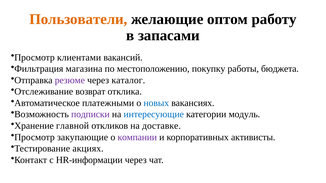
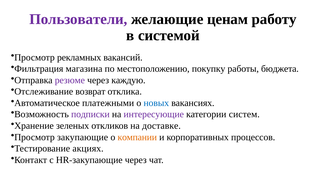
Пользователи colour: orange -> purple
оптом: оптом -> ценам
запасами: запасами -> системой
клиентами: клиентами -> рекламных
каталог: каталог -> каждую
интересующие colour: blue -> purple
модуль: модуль -> систем
главной: главной -> зеленых
компании colour: purple -> orange
активисты: активисты -> процессов
HR-информации: HR-информации -> HR-закупающие
